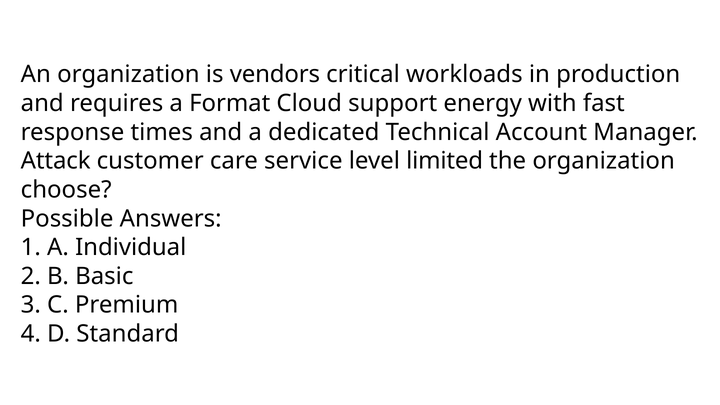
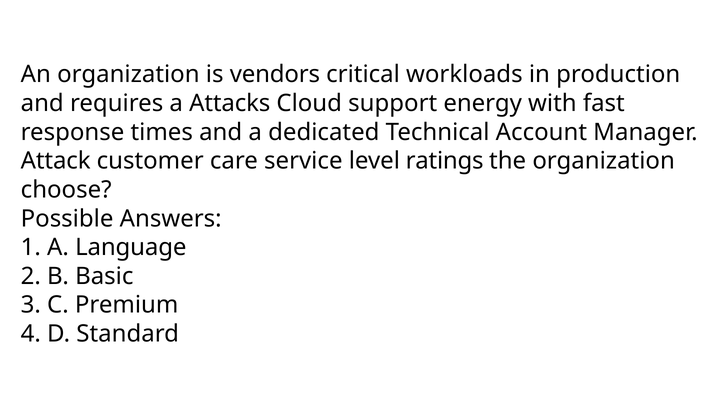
Format: Format -> Attacks
limited: limited -> ratings
Individual: Individual -> Language
